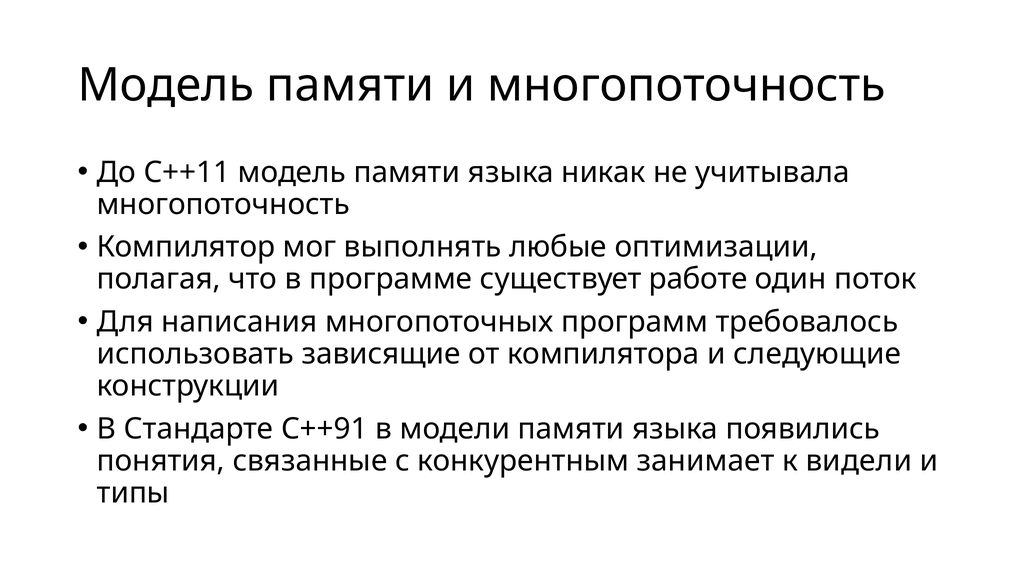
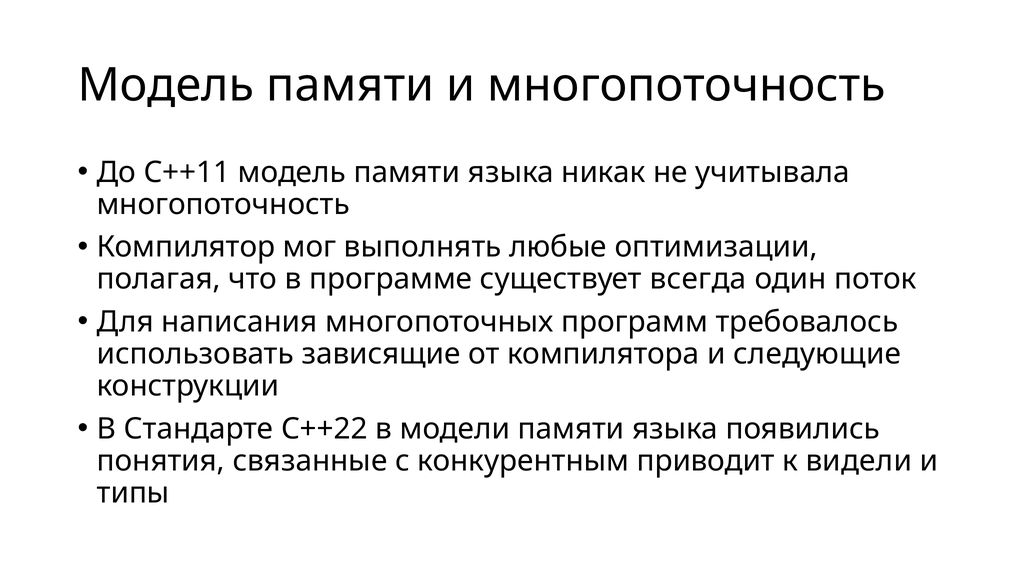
работе: работе -> всегда
C++91: C++91 -> C++22
занимает: занимает -> приводит
